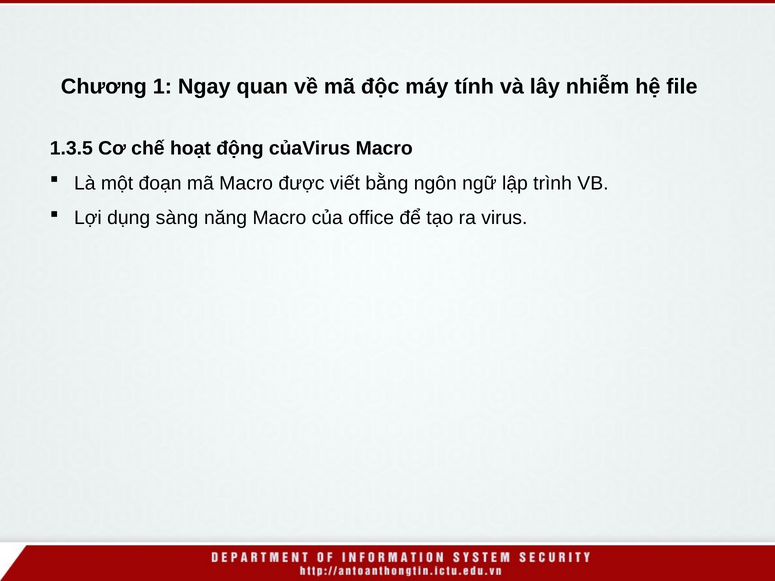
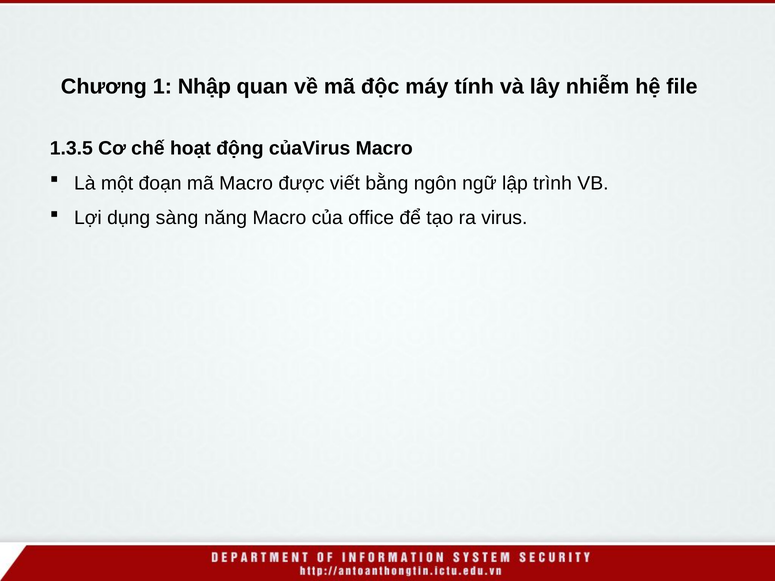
Ngay: Ngay -> Nhập
